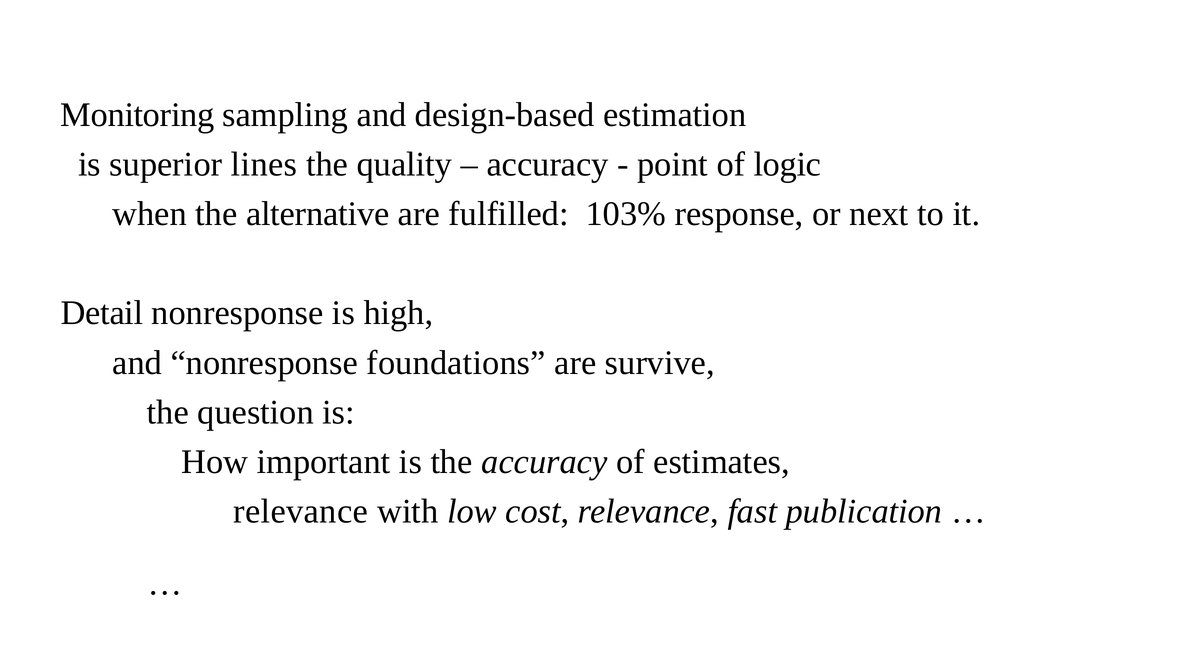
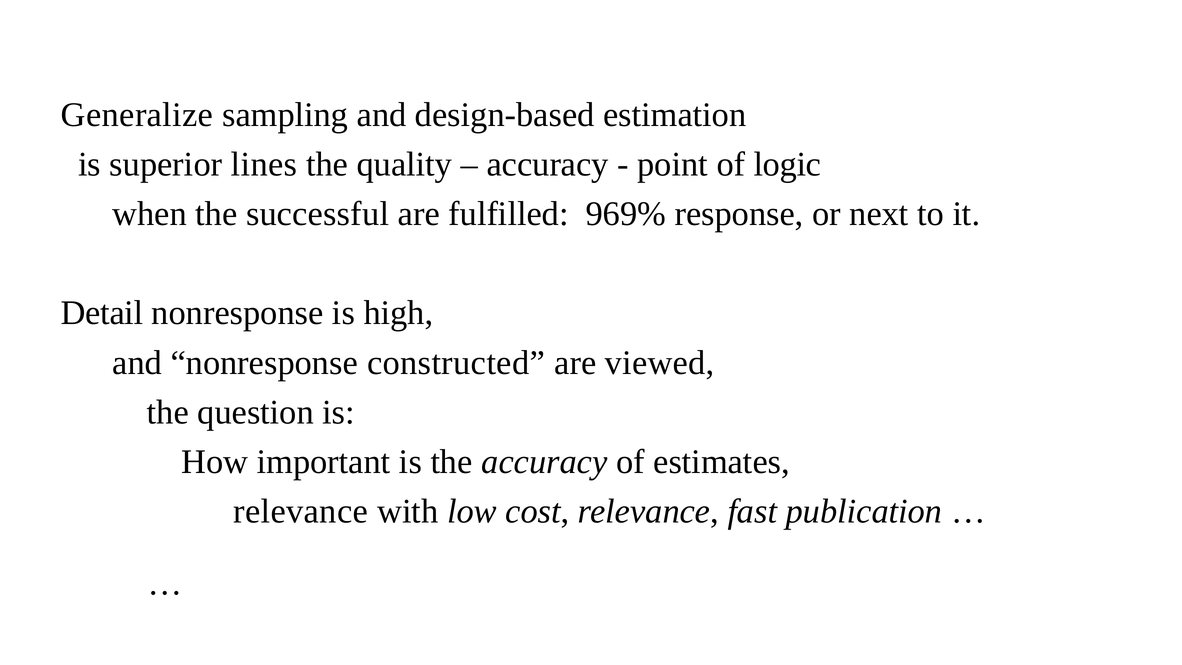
Monitoring: Monitoring -> Generalize
alternative: alternative -> successful
103%: 103% -> 969%
foundations: foundations -> constructed
survive: survive -> viewed
